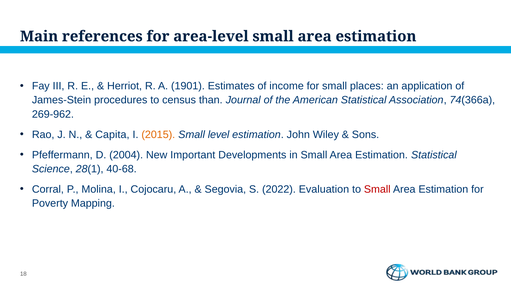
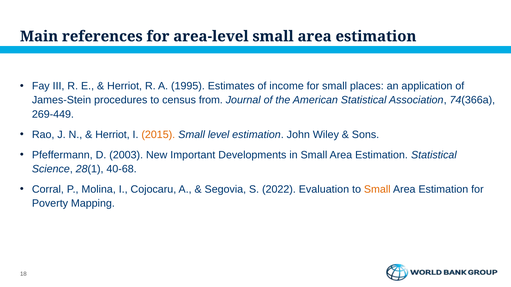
1901: 1901 -> 1995
than: than -> from
269-962: 269-962 -> 269-449
Capita at (112, 135): Capita -> Herriot
2004: 2004 -> 2003
Small at (377, 190) colour: red -> orange
